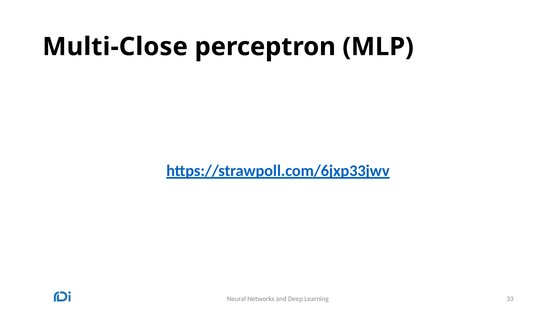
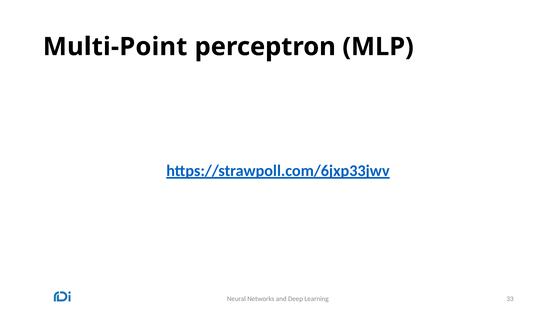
Multi-Close: Multi-Close -> Multi-Point
